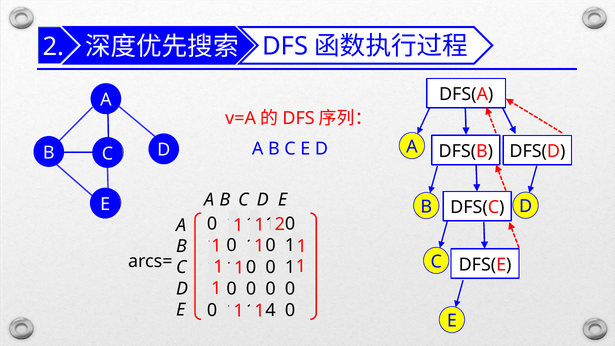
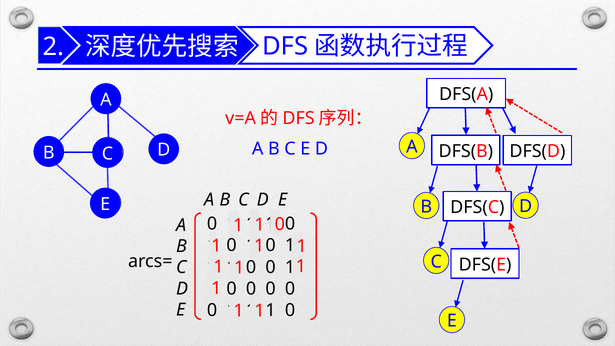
2 at (280, 224): 2 -> 0
4 at (271, 310): 4 -> 1
